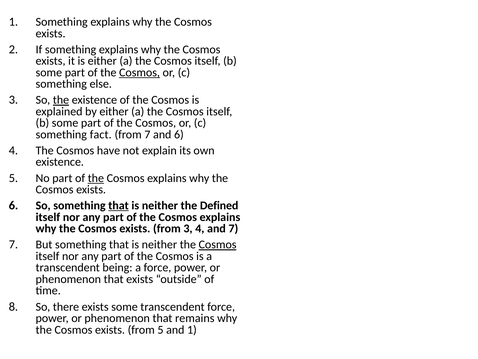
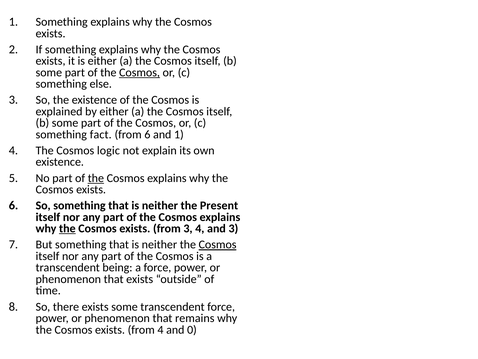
the at (61, 100) underline: present -> none
from 7: 7 -> 6
and 6: 6 -> 1
have: have -> logic
that at (119, 205) underline: present -> none
Defined: Defined -> Present
the at (67, 228) underline: none -> present
and 7: 7 -> 3
from 5: 5 -> 4
and 1: 1 -> 0
